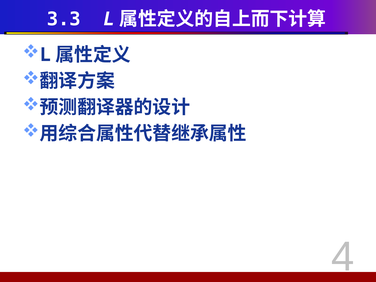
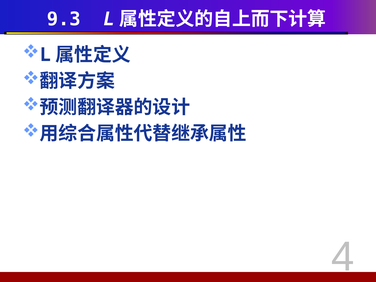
3.3: 3.3 -> 9.3
